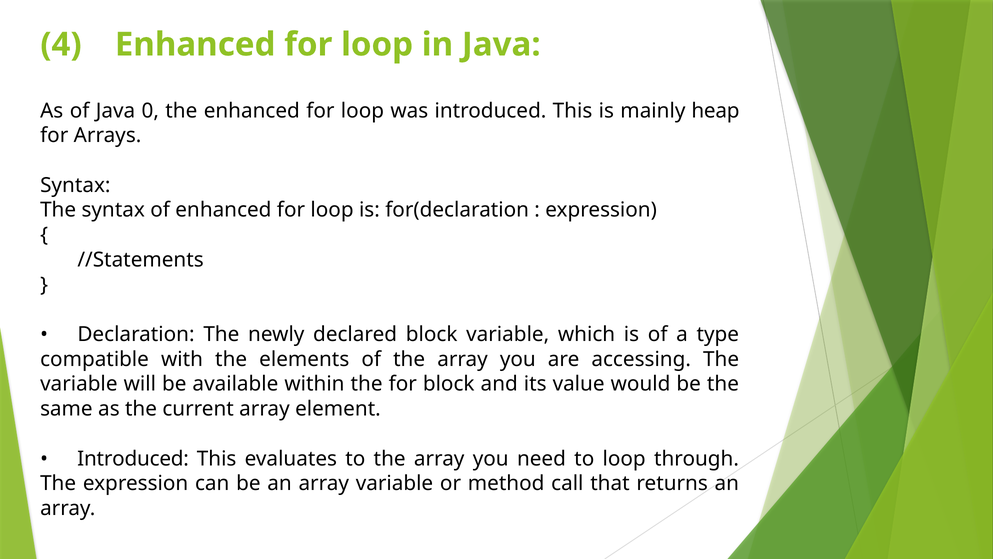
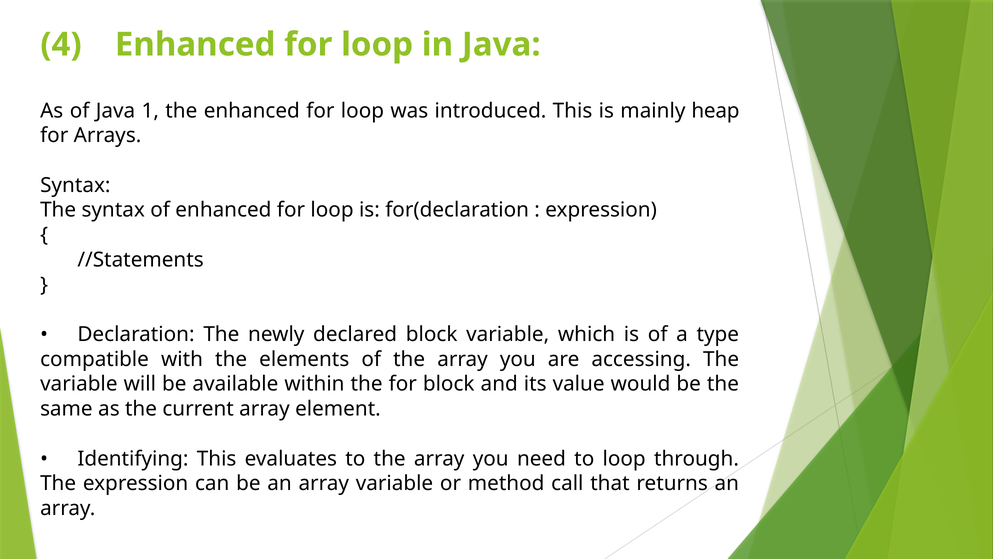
0: 0 -> 1
Introduced at (133, 458): Introduced -> Identifying
